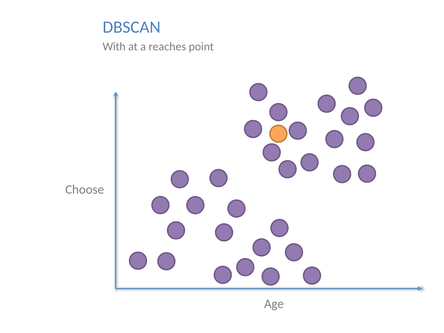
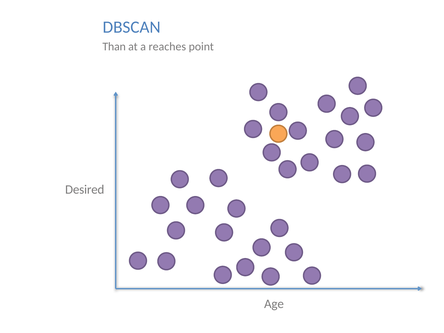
With: With -> Than
Choose: Choose -> Desired
